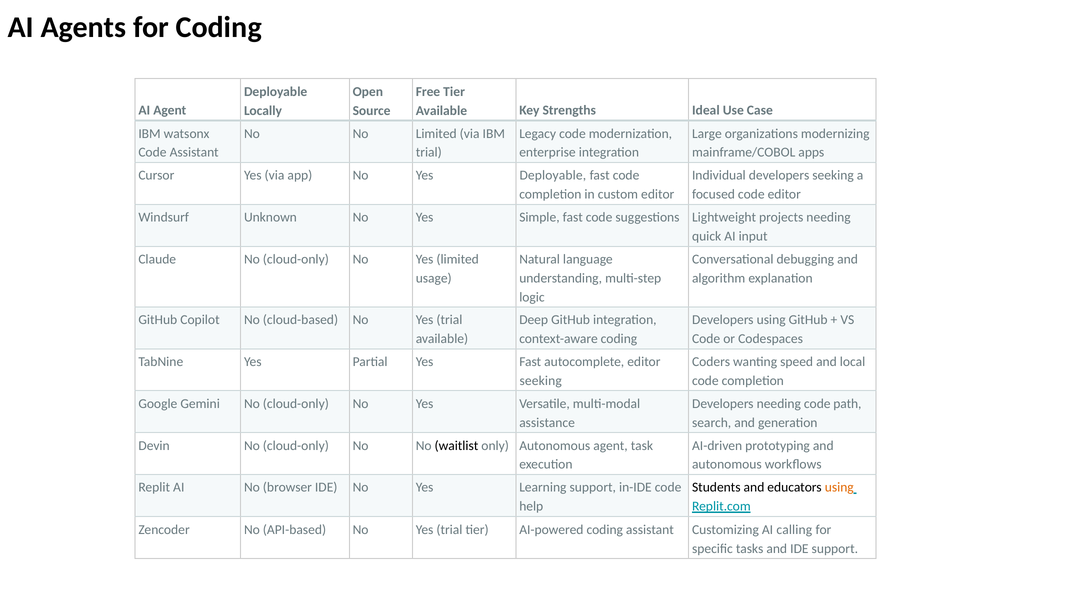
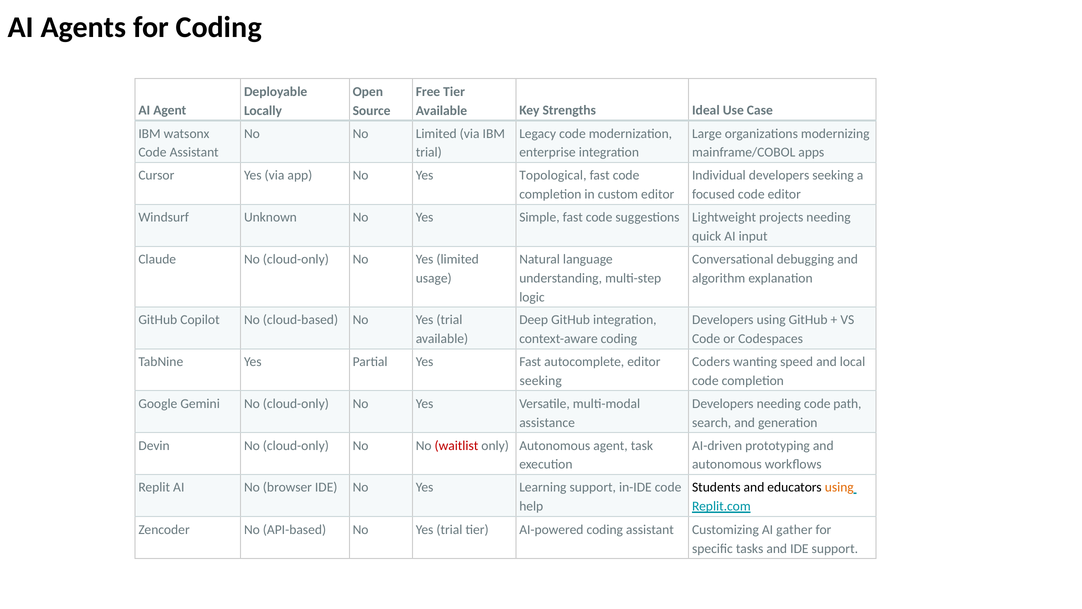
Yes Deployable: Deployable -> Topological
waitlist colour: black -> red
calling: calling -> gather
